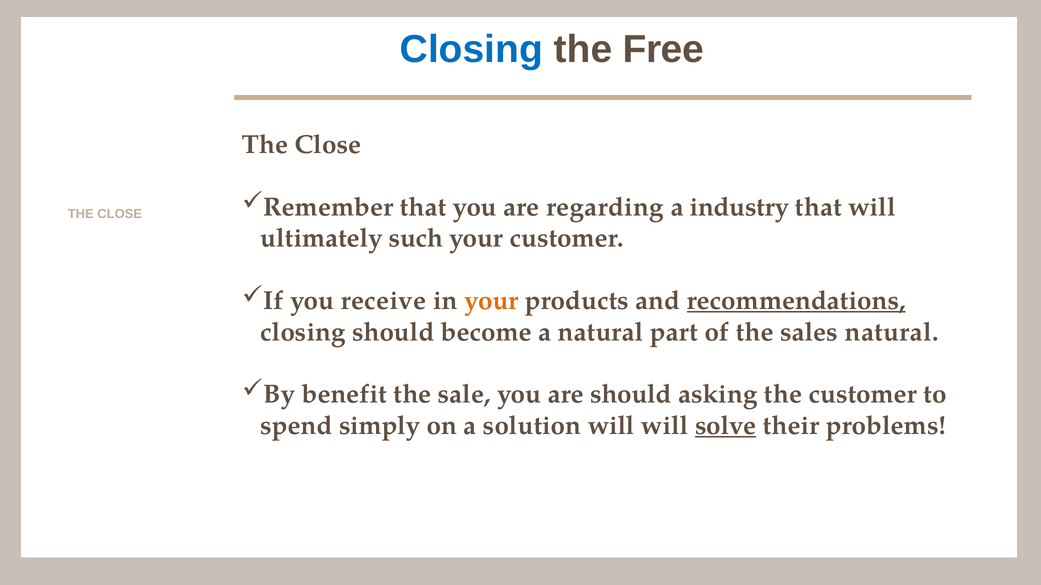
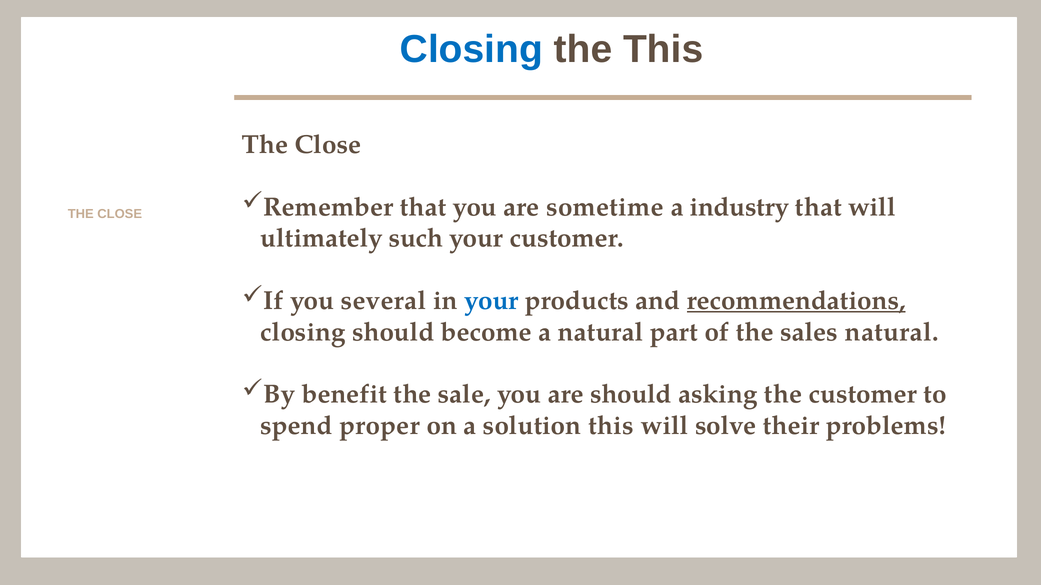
the Free: Free -> This
regarding: regarding -> sometime
receive: receive -> several
your at (491, 301) colour: orange -> blue
simply: simply -> proper
solution will: will -> this
solve underline: present -> none
